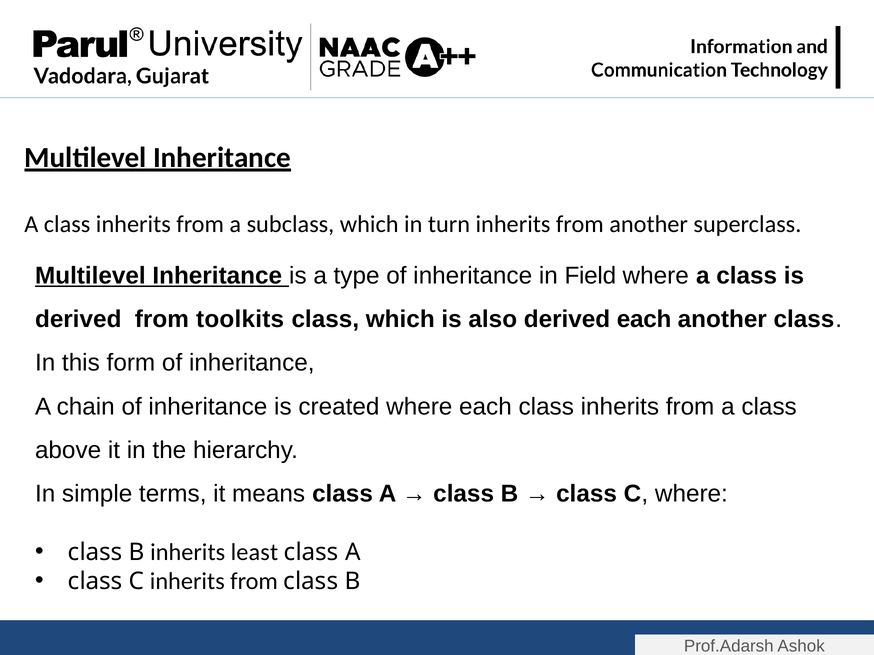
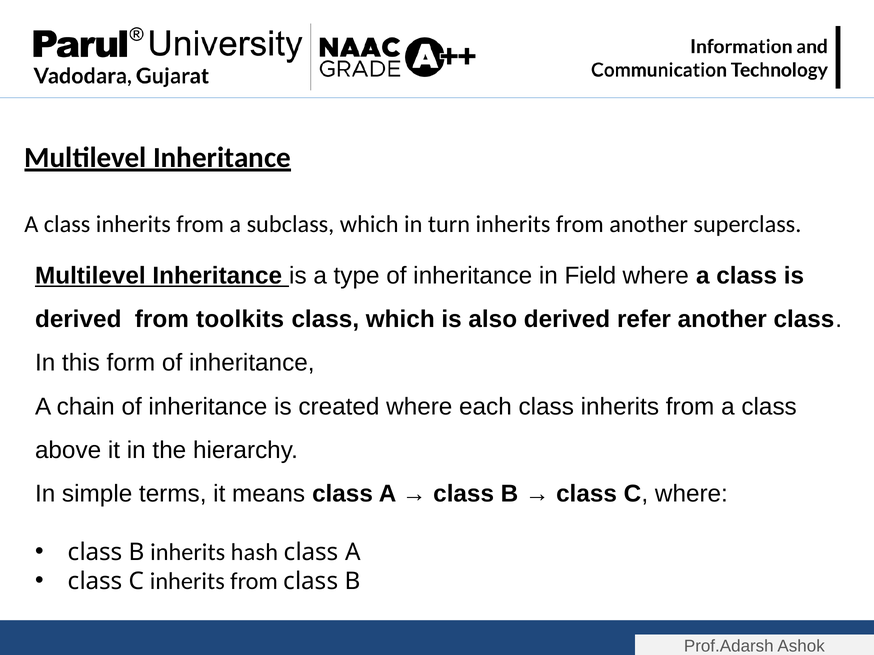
derived each: each -> refer
least: least -> hash
